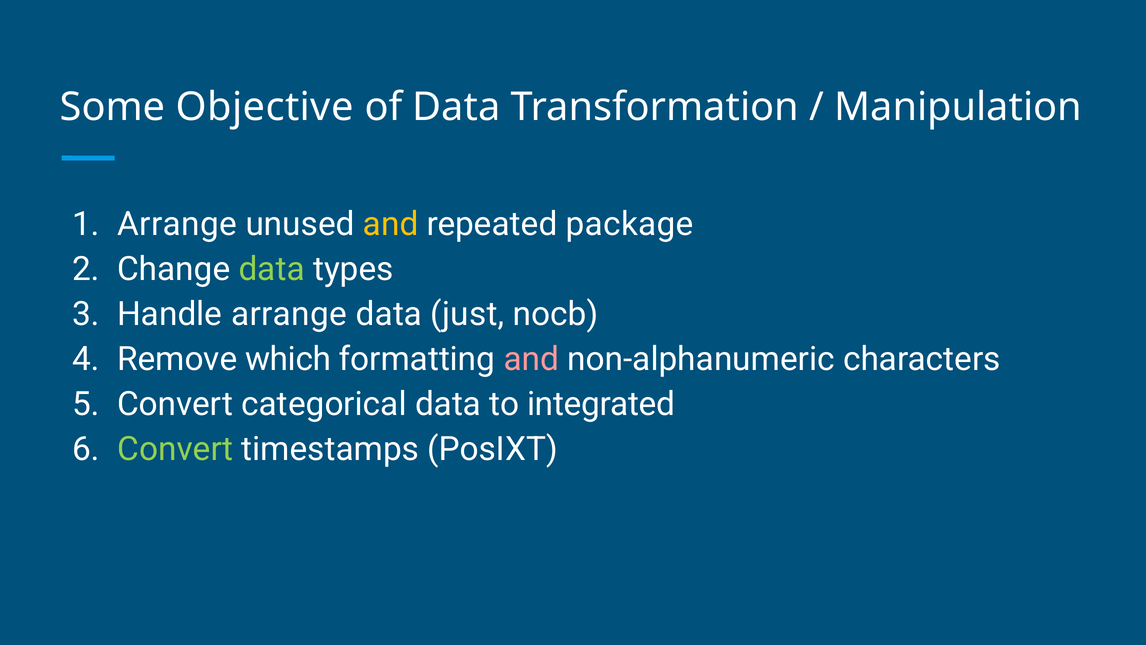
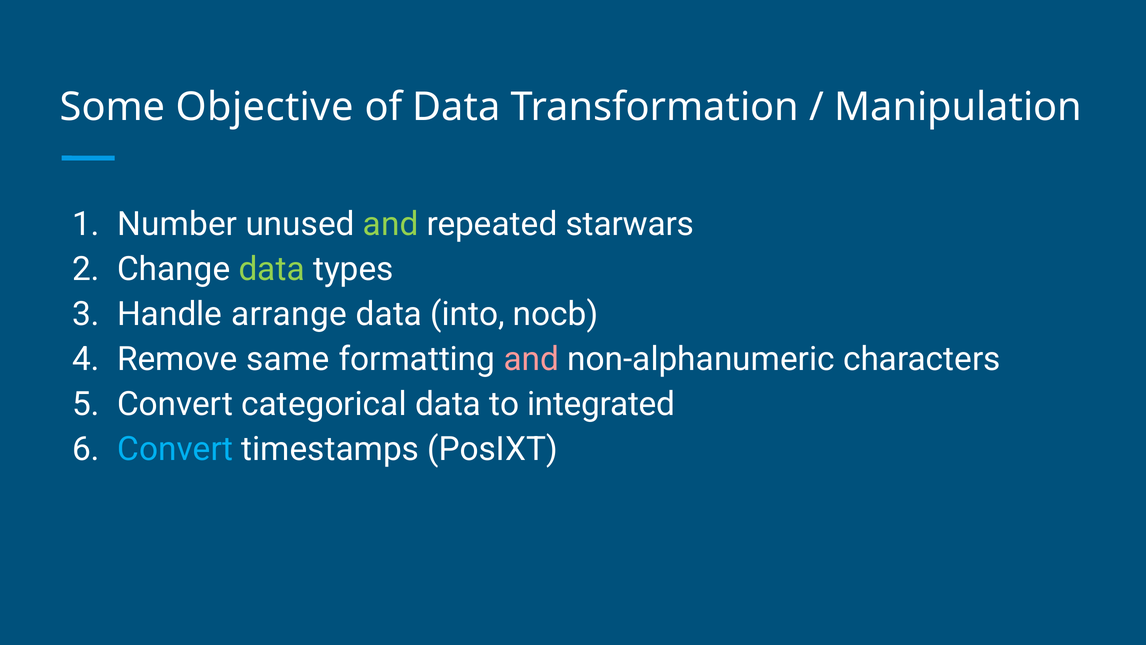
Arrange at (177, 224): Arrange -> Number
and at (391, 224) colour: yellow -> light green
package: package -> starwars
just: just -> into
which: which -> same
Convert at (175, 449) colour: light green -> light blue
